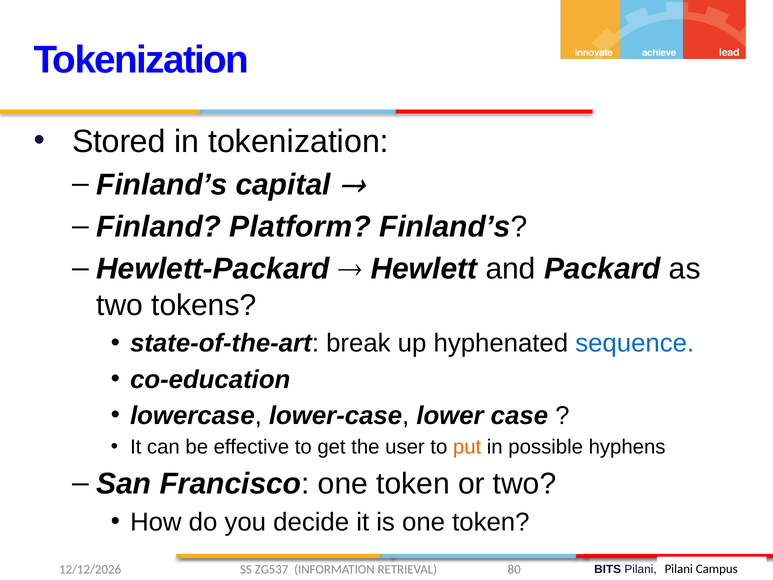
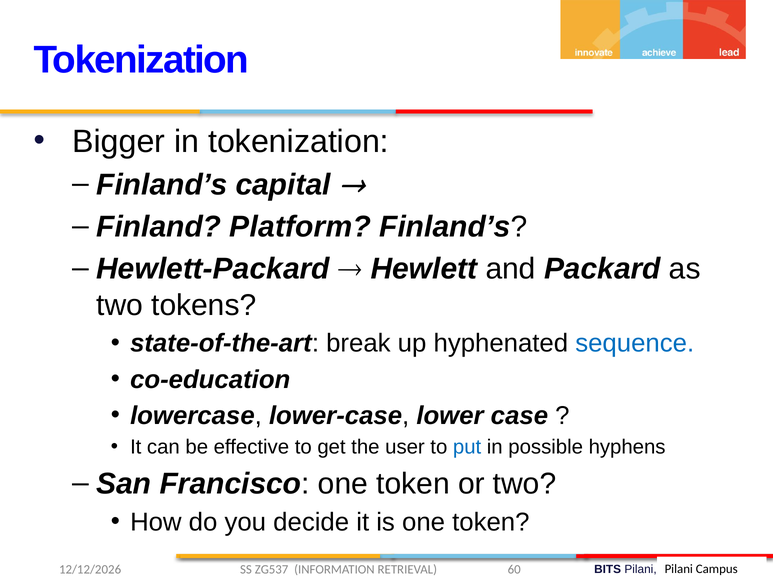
Stored: Stored -> Bigger
put colour: orange -> blue
80: 80 -> 60
